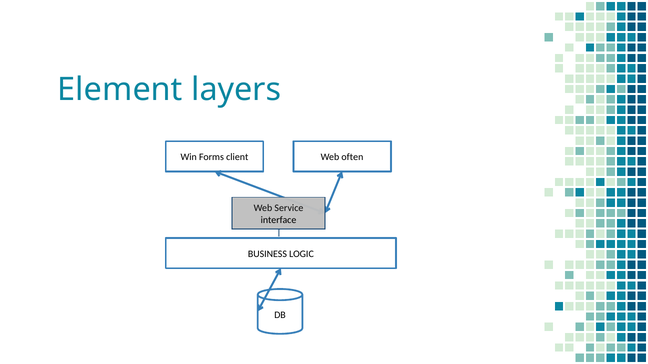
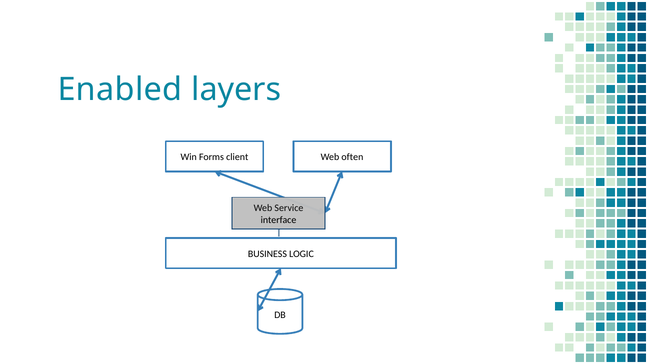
Element: Element -> Enabled
